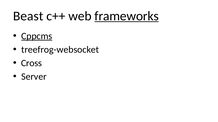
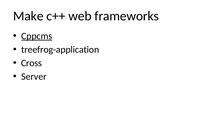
Beast: Beast -> Make
frameworks underline: present -> none
treefrog-websocket: treefrog-websocket -> treefrog-application
